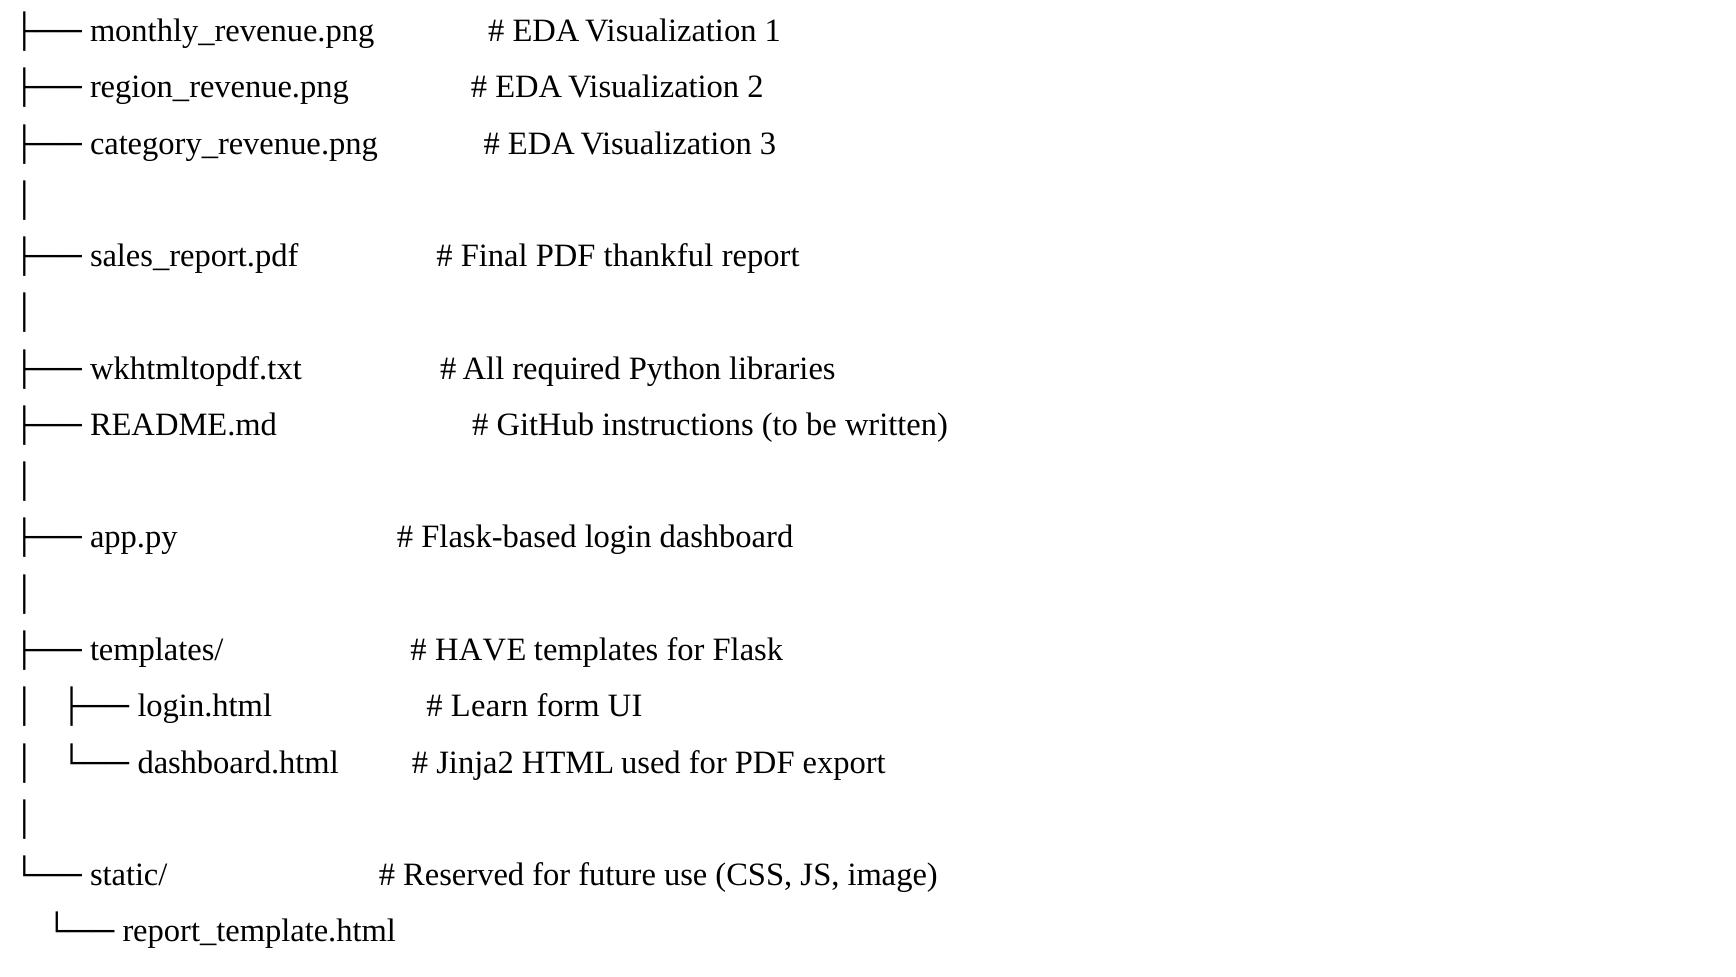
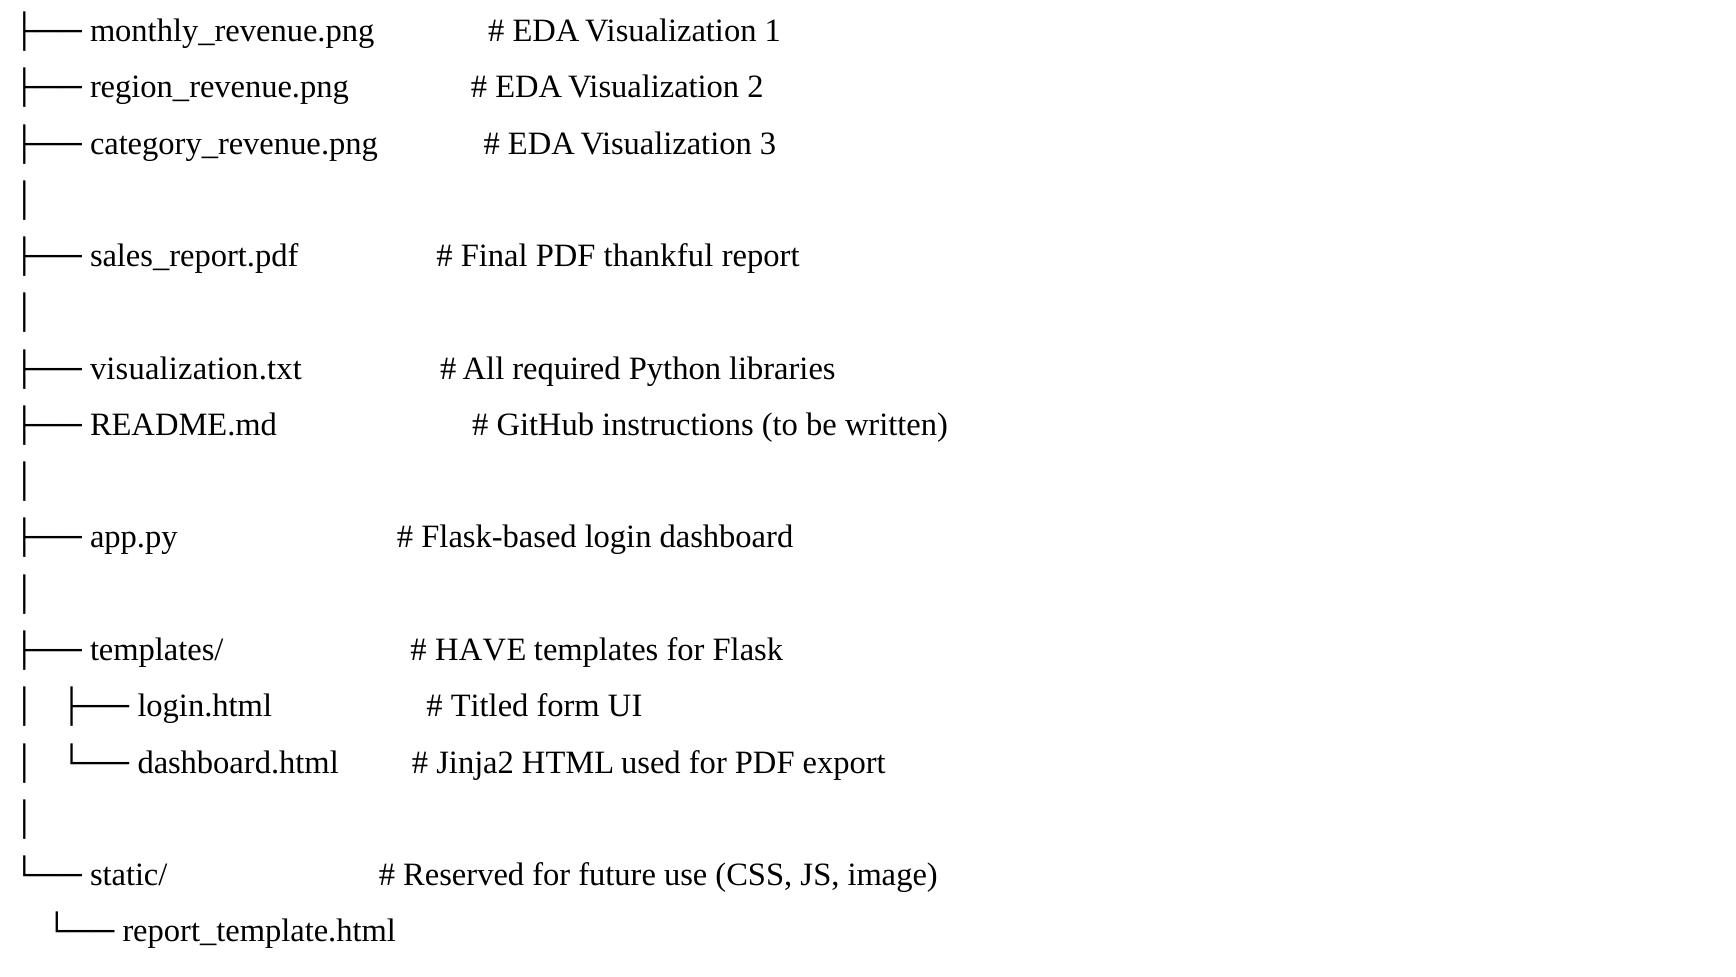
wkhtmltopdf.txt: wkhtmltopdf.txt -> visualization.txt
Learn: Learn -> Titled
